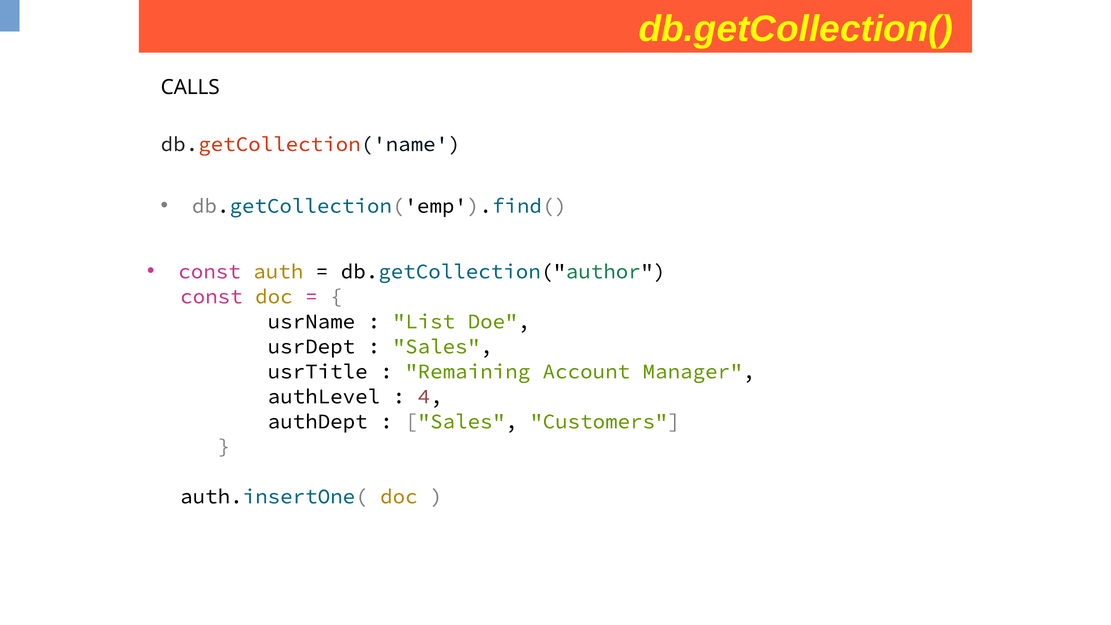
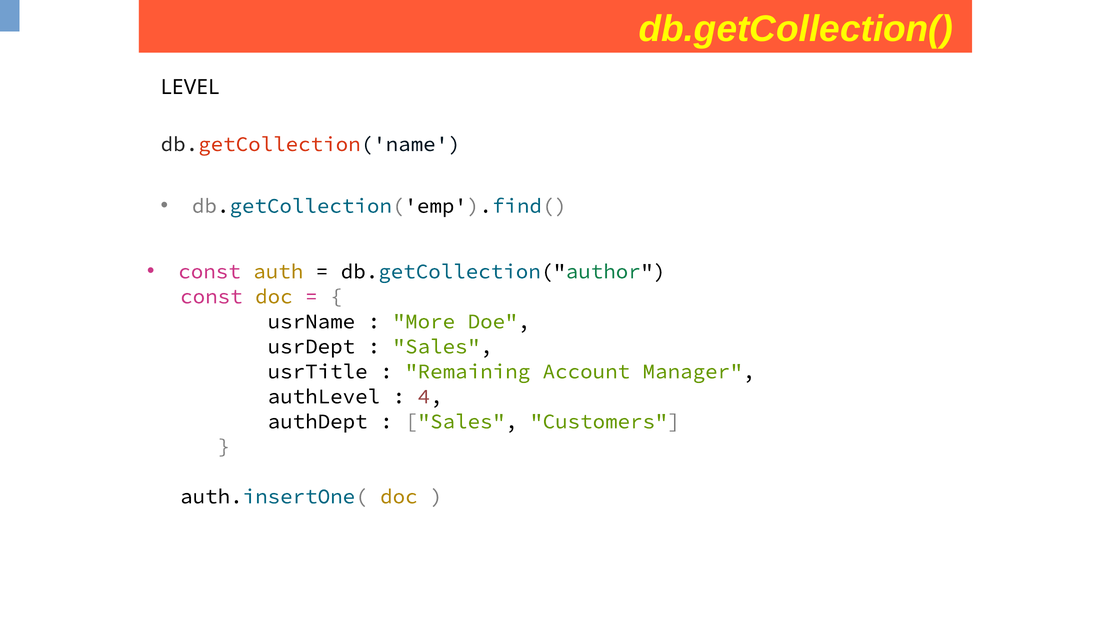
CALLS: CALLS -> LEVEL
List: List -> More
